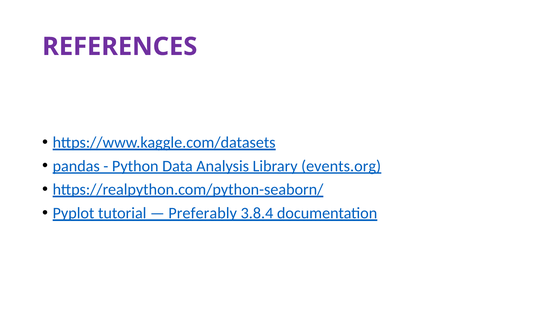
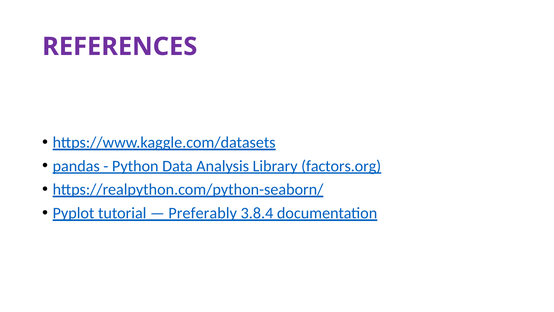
events.org: events.org -> factors.org
